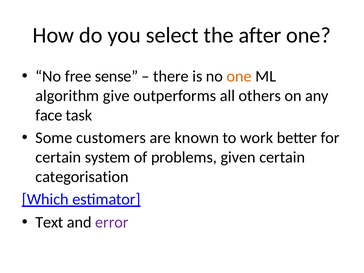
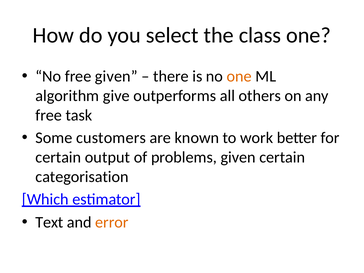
after: after -> class
free sense: sense -> given
face at (49, 115): face -> free
system: system -> output
error colour: purple -> orange
